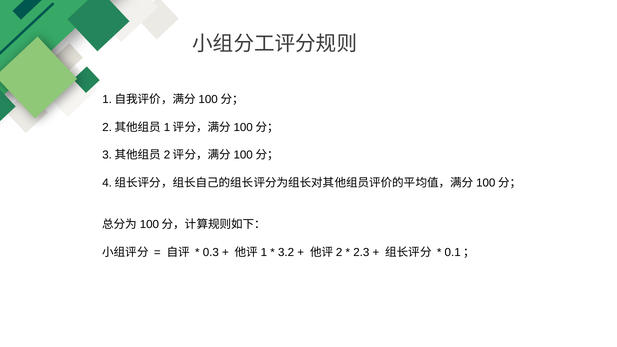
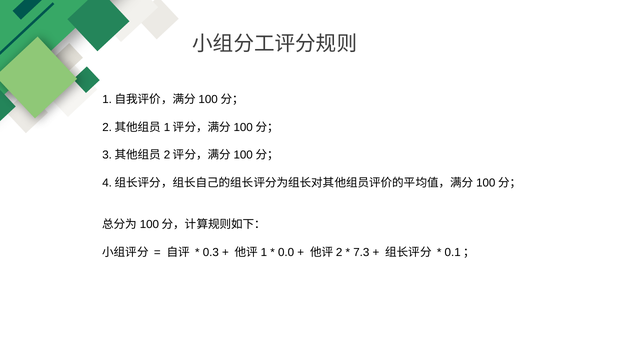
3.2: 3.2 -> 0.0
2.3: 2.3 -> 7.3
